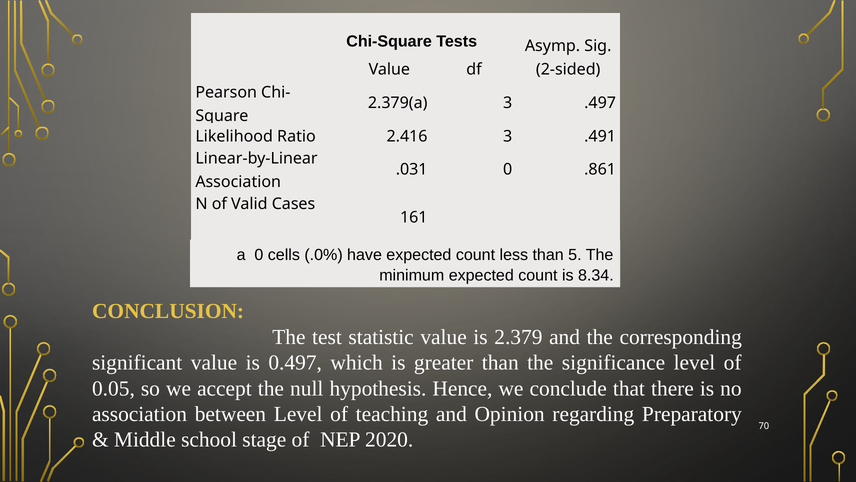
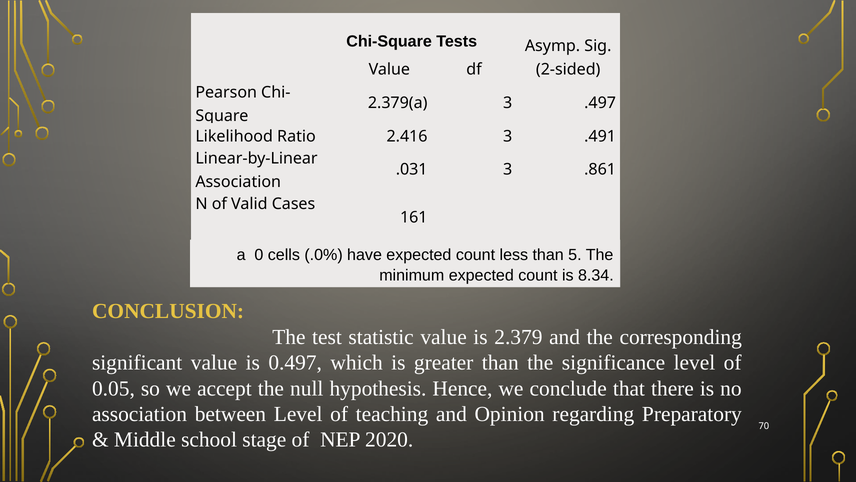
.031 0: 0 -> 3
